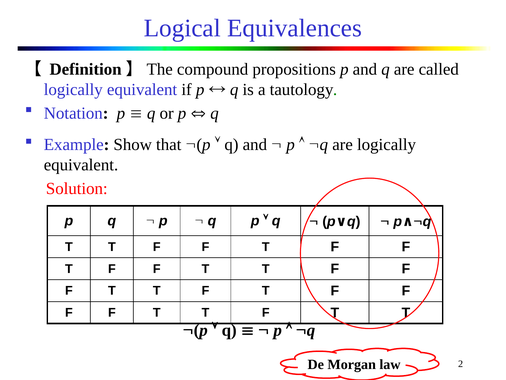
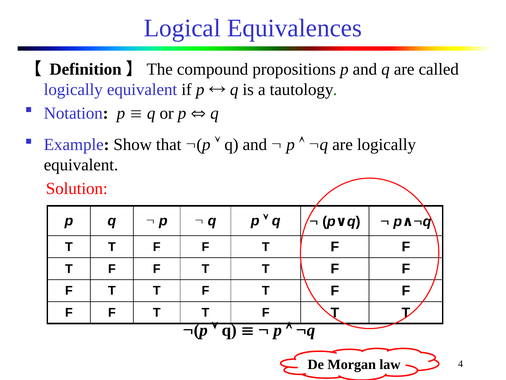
2: 2 -> 4
